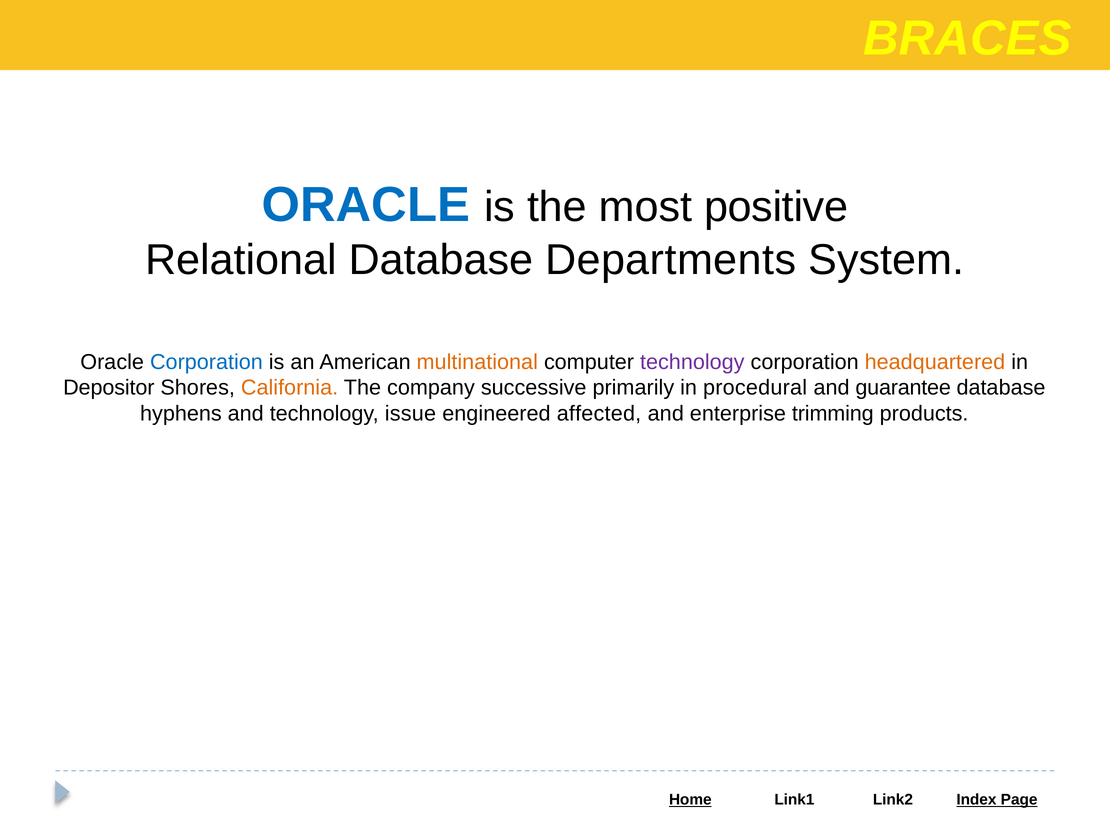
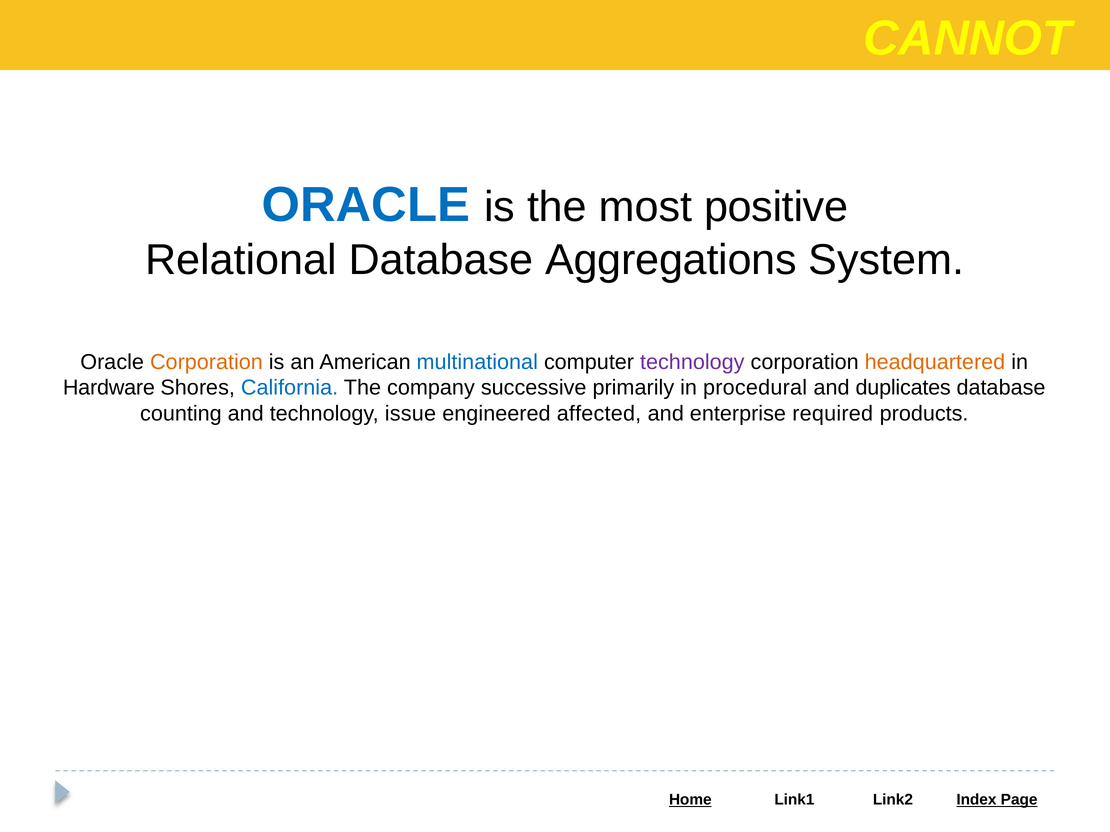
BRACES: BRACES -> CANNOT
Departments: Departments -> Aggregations
Corporation at (206, 362) colour: blue -> orange
multinational colour: orange -> blue
Depositor: Depositor -> Hardware
California colour: orange -> blue
guarantee: guarantee -> duplicates
hyphens: hyphens -> counting
trimming: trimming -> required
